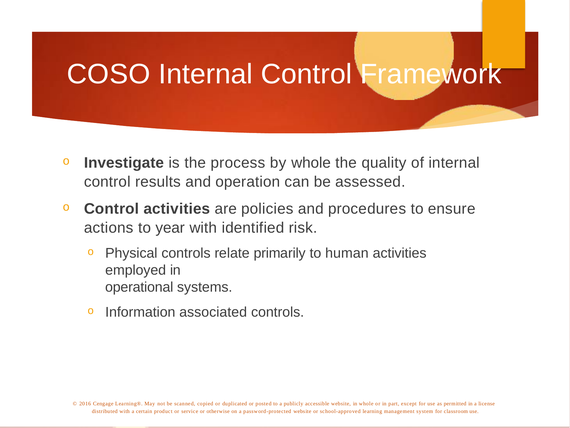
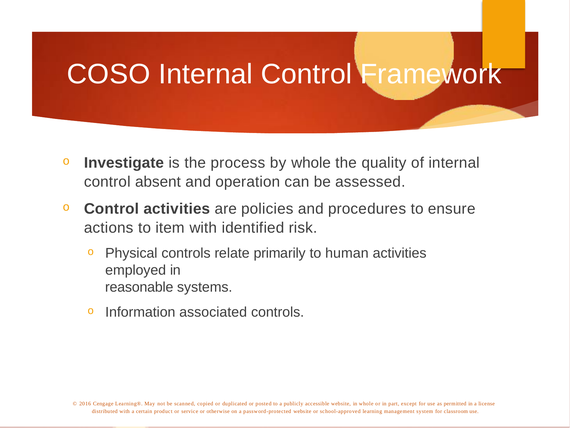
results: results -> absent
year: year -> item
operational: operational -> reasonable
